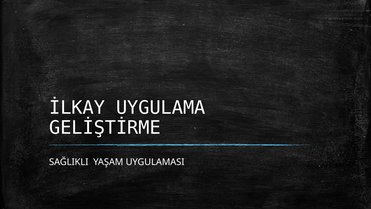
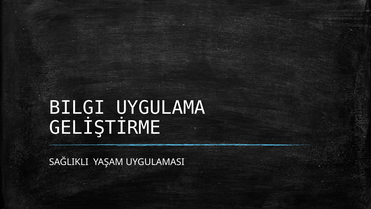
İLKAY: İLKAY -> BILGI
